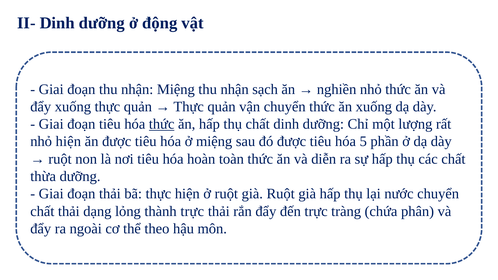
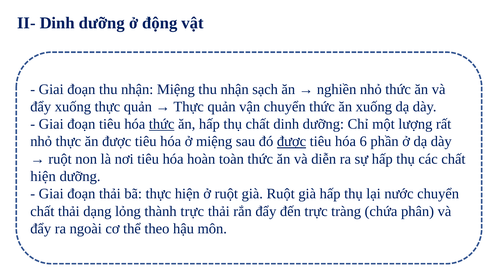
nhỏ hiện: hiện -> thực
được at (292, 142) underline: none -> present
5: 5 -> 6
thừa at (43, 176): thừa -> hiện
